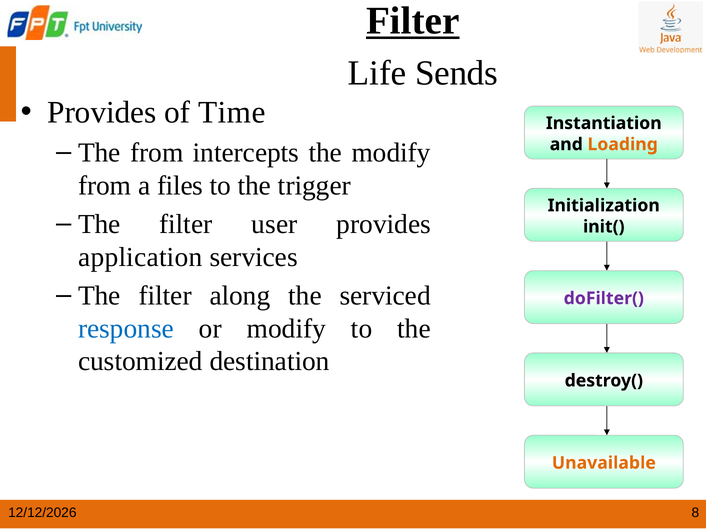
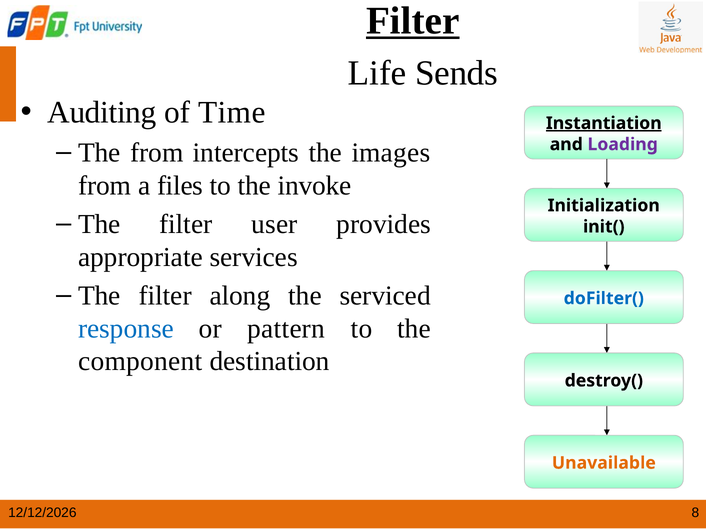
Provides at (102, 112): Provides -> Auditing
Instantiation underline: none -> present
the modify: modify -> images
Loading colour: orange -> purple
trigger: trigger -> invoke
application: application -> appropriate
doFilter( colour: purple -> blue
or modify: modify -> pattern
customized: customized -> component
